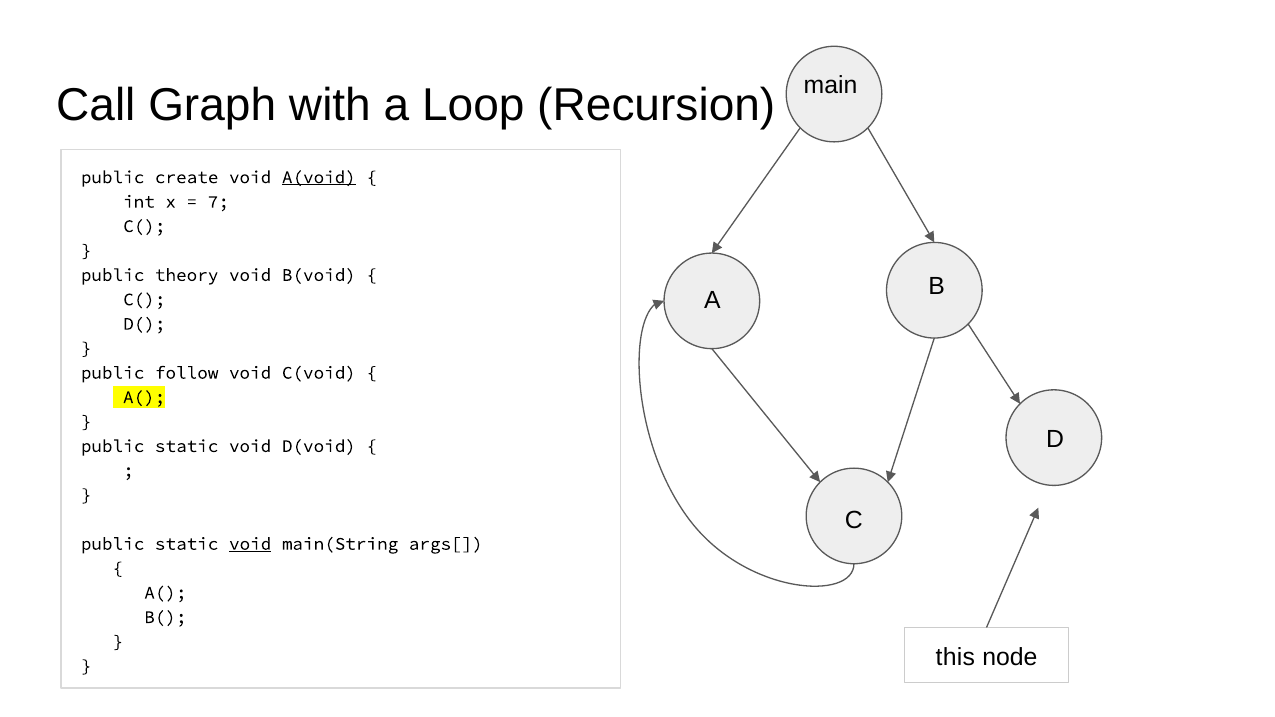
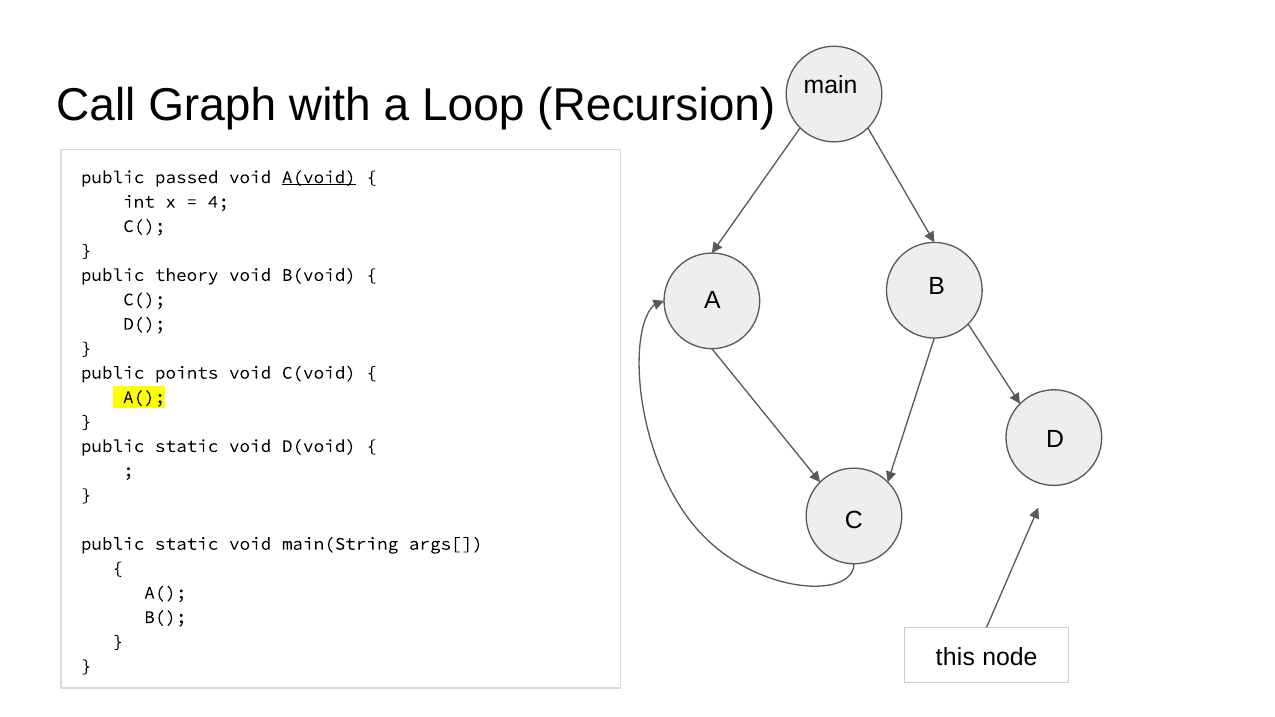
create: create -> passed
7: 7 -> 4
follow: follow -> points
void at (250, 544) underline: present -> none
